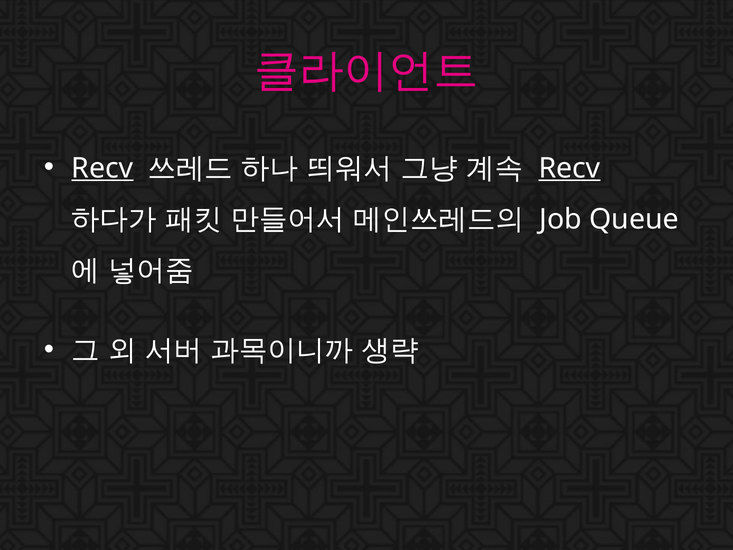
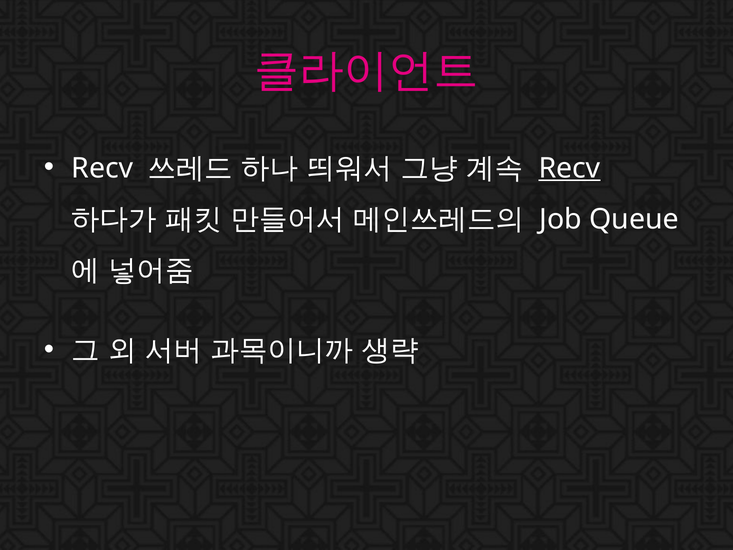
Recv at (102, 168) underline: present -> none
